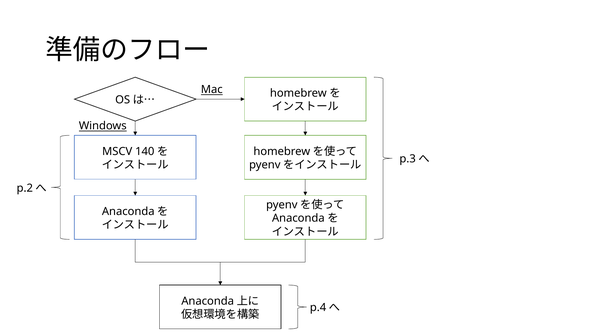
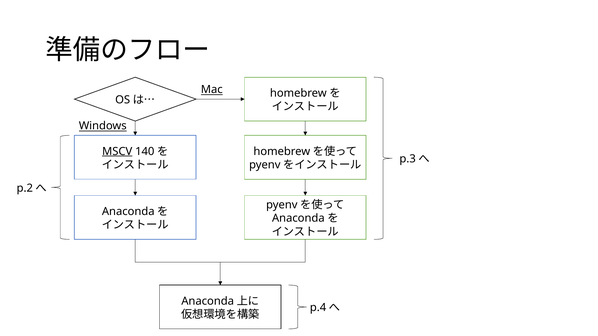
MSCV underline: none -> present
